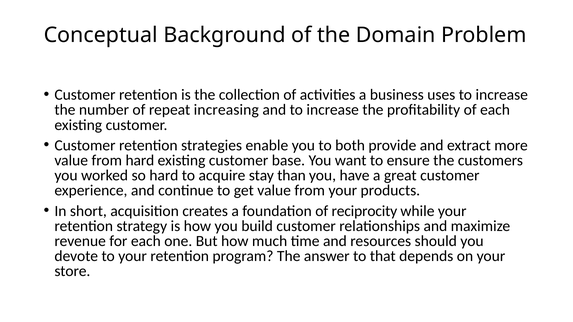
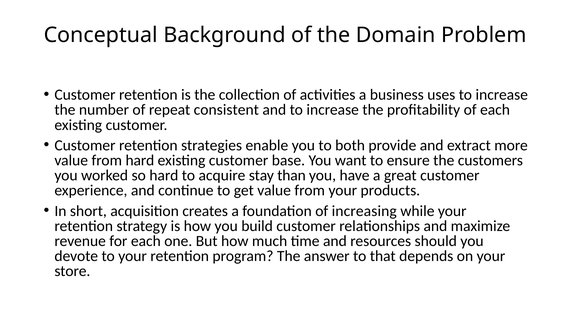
increasing: increasing -> consistent
reciprocity: reciprocity -> increasing
